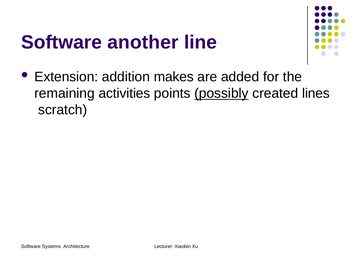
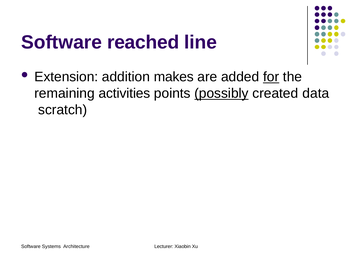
another: another -> reached
for underline: none -> present
lines: lines -> data
